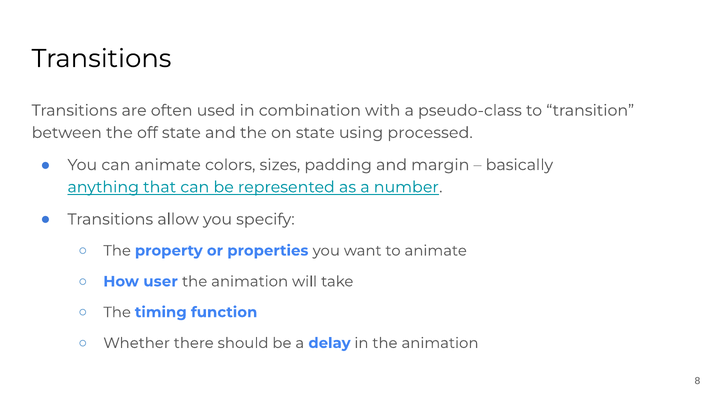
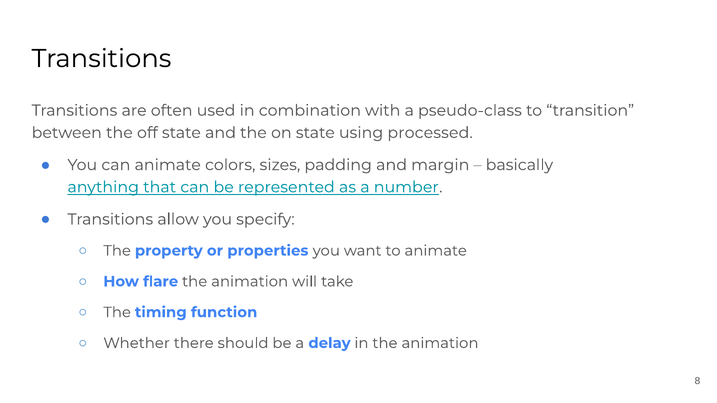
user: user -> flare
